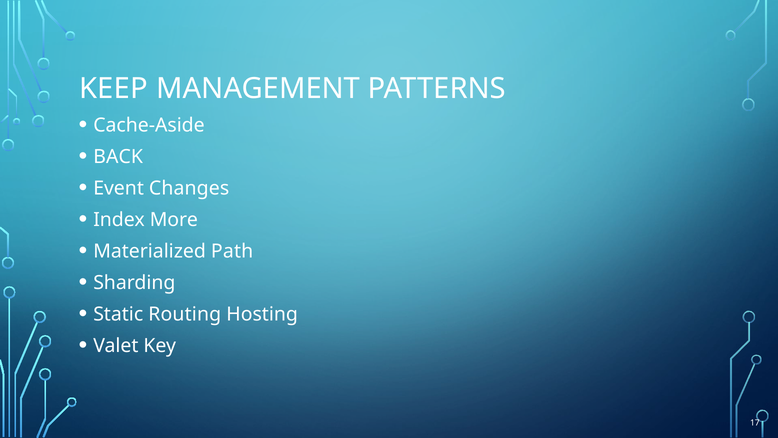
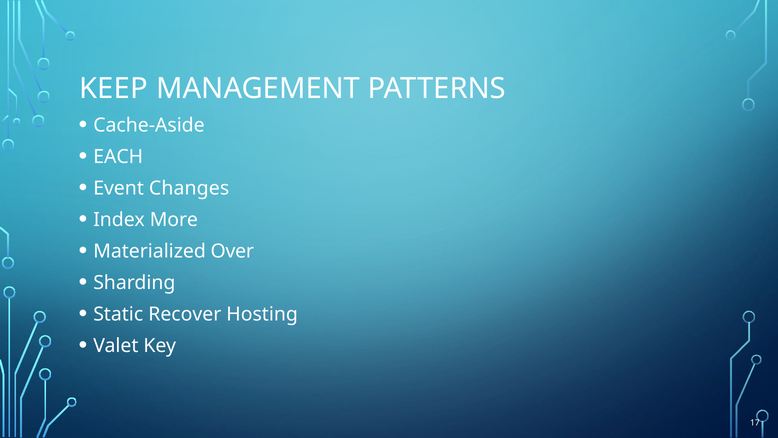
BACK: BACK -> EACH
Path: Path -> Over
Routing: Routing -> Recover
